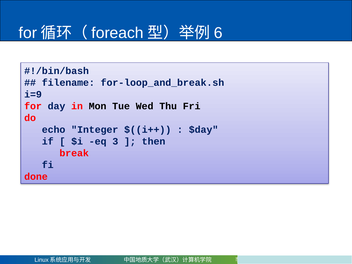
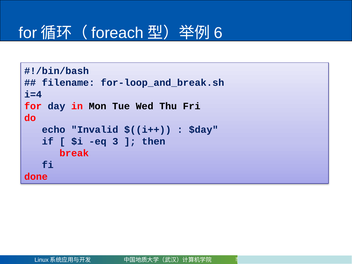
i=9: i=9 -> i=4
Integer: Integer -> Invalid
